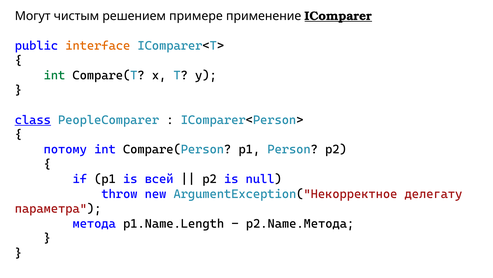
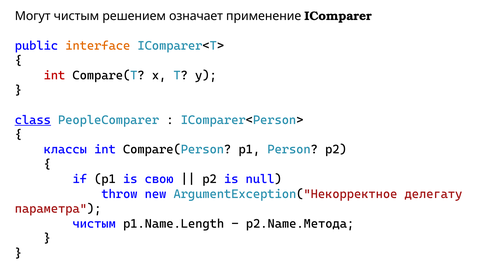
примере: примере -> означает
IComparer underline: present -> none
int at (54, 75) colour: green -> red
потому: потому -> классы
всей: всей -> свою
метода at (94, 223): метода -> чистым
